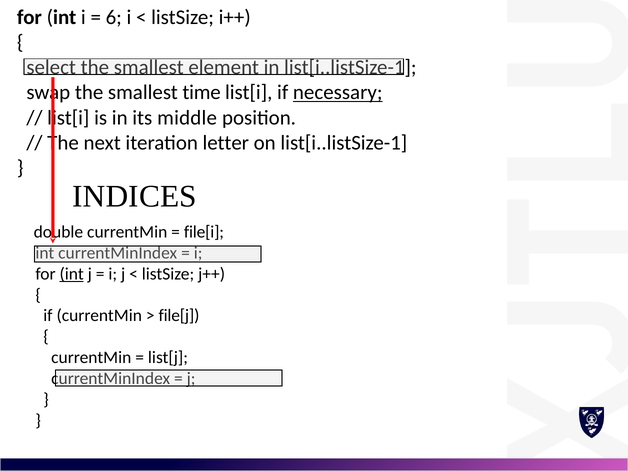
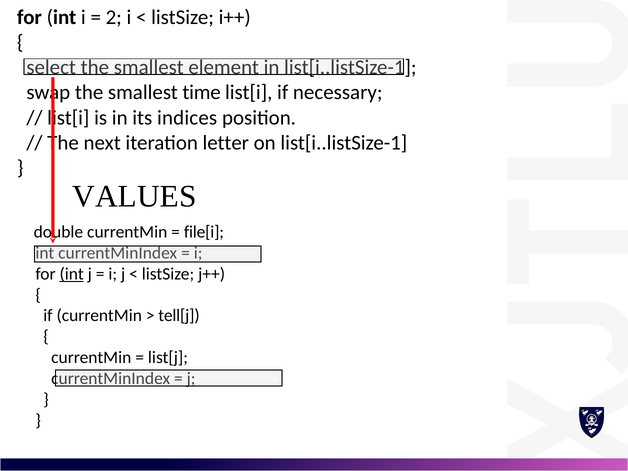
6: 6 -> 2
necessary underline: present -> none
middle: middle -> indices
INDICES: INDICES -> VALUES
file[j: file[j -> tell[j
